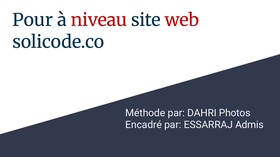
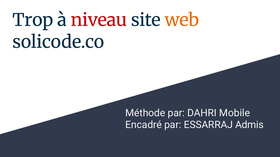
Pour: Pour -> Trop
web colour: red -> orange
Photos: Photos -> Mobile
